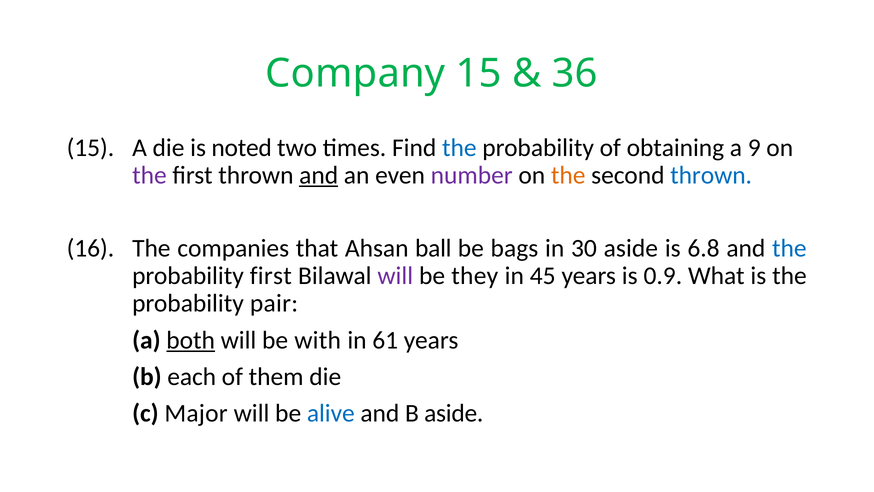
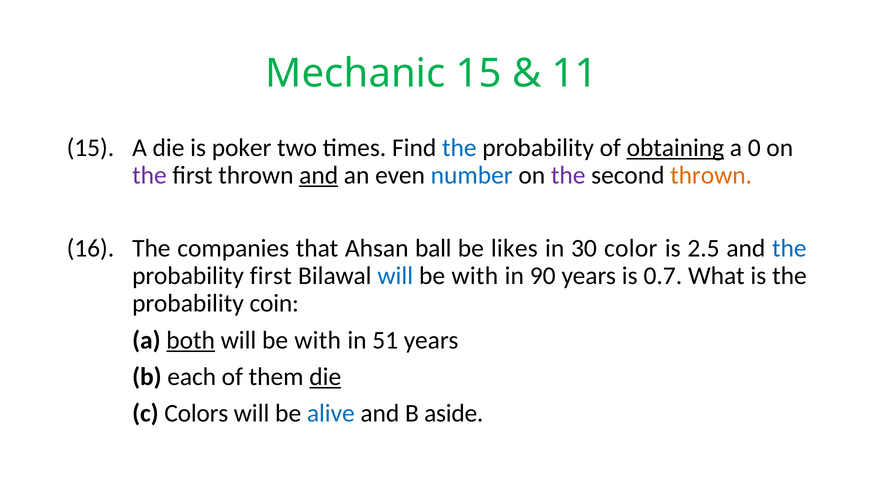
Company: Company -> Mechanic
36: 36 -> 11
noted: noted -> poker
obtaining underline: none -> present
9: 9 -> 0
number colour: purple -> blue
the at (568, 175) colour: orange -> purple
thrown at (711, 175) colour: blue -> orange
bags: bags -> likes
30 aside: aside -> color
6.8: 6.8 -> 2.5
will at (395, 276) colour: purple -> blue
they at (475, 276): they -> with
45: 45 -> 90
0.9: 0.9 -> 0.7
pair: pair -> coin
61: 61 -> 51
die at (325, 377) underline: none -> present
Major: Major -> Colors
